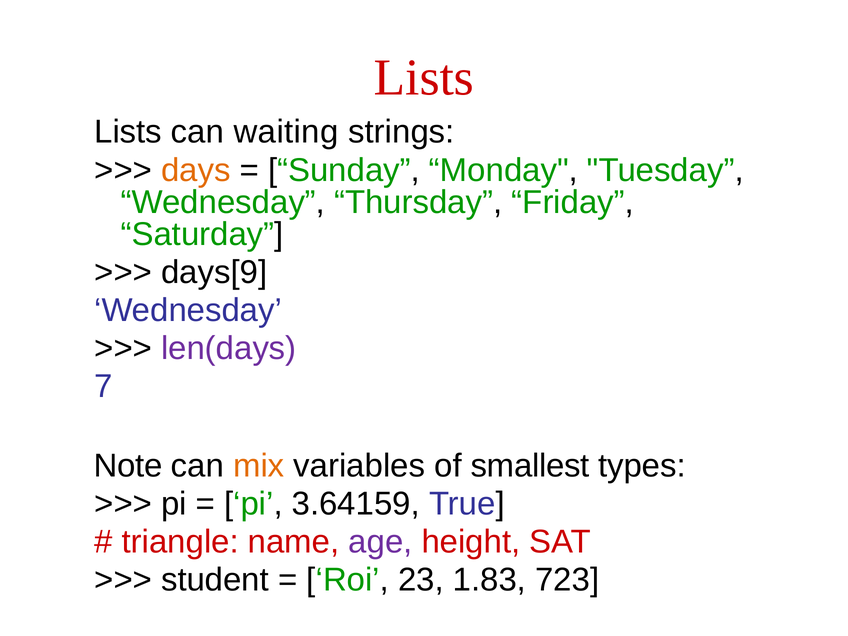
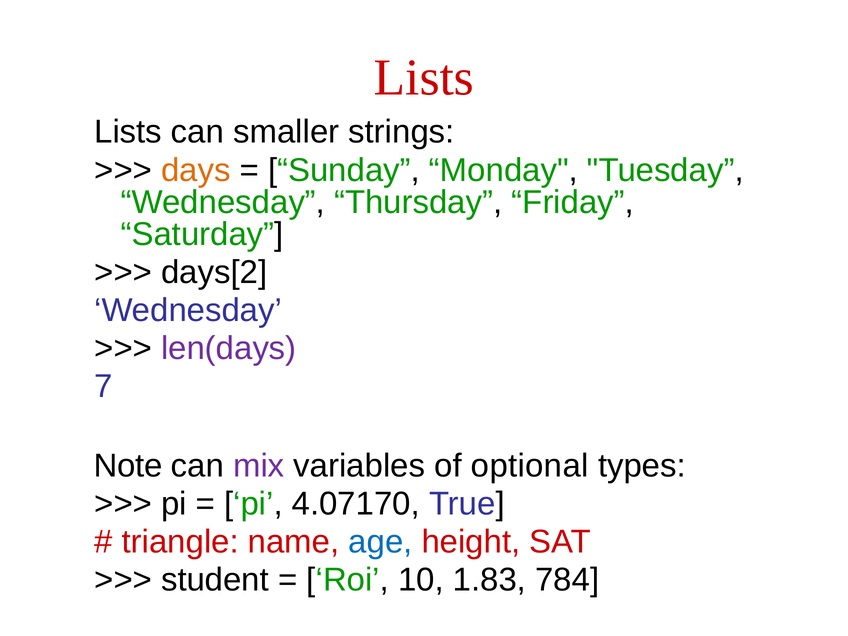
waiting: waiting -> smaller
days[9: days[9 -> days[2
mix colour: orange -> purple
smallest: smallest -> optional
3.64159: 3.64159 -> 4.07170
age colour: purple -> blue
23: 23 -> 10
723: 723 -> 784
